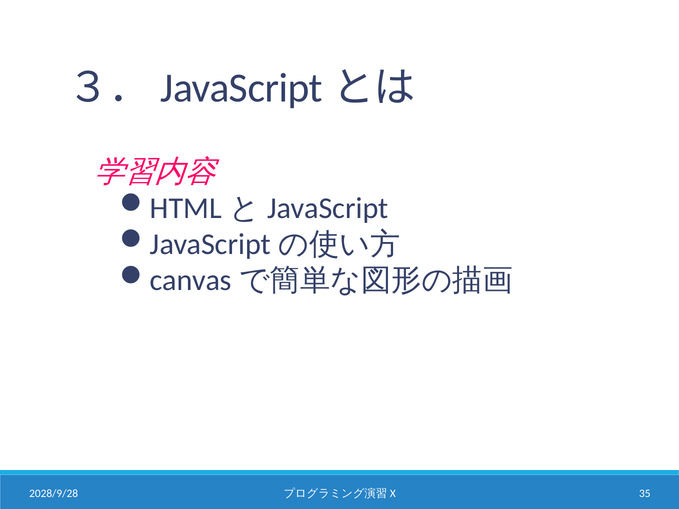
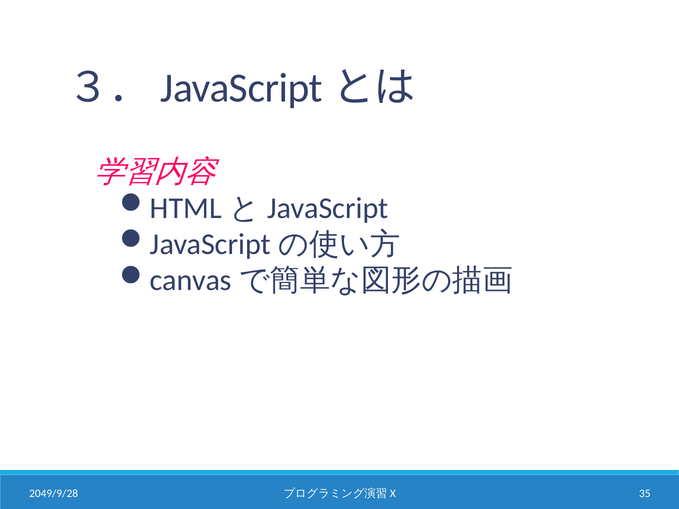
2028/9/28: 2028/9/28 -> 2049/9/28
